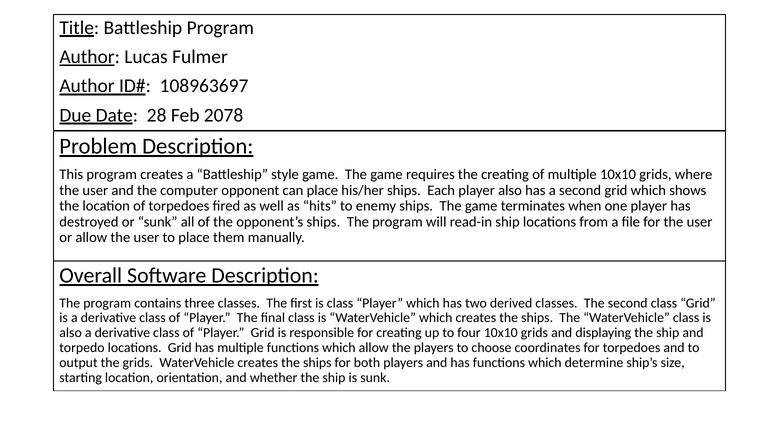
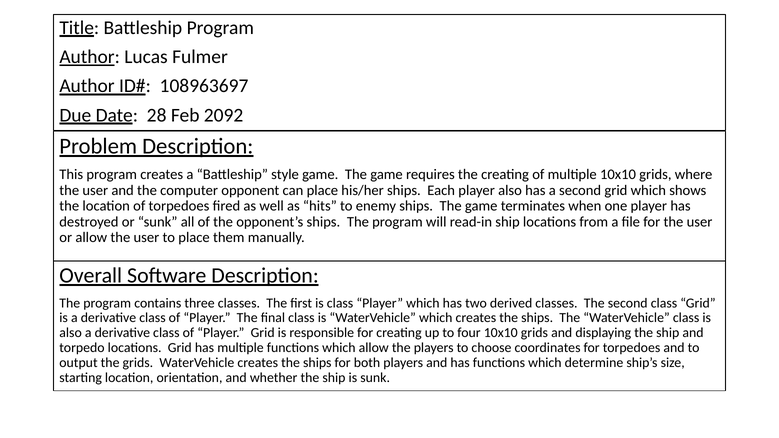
2078: 2078 -> 2092
